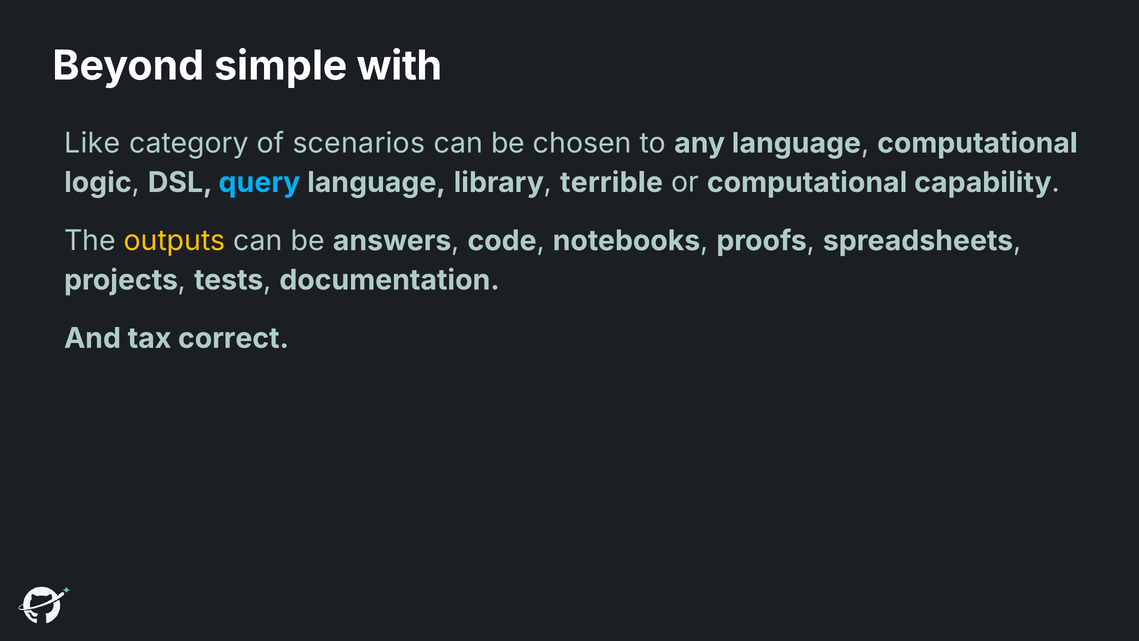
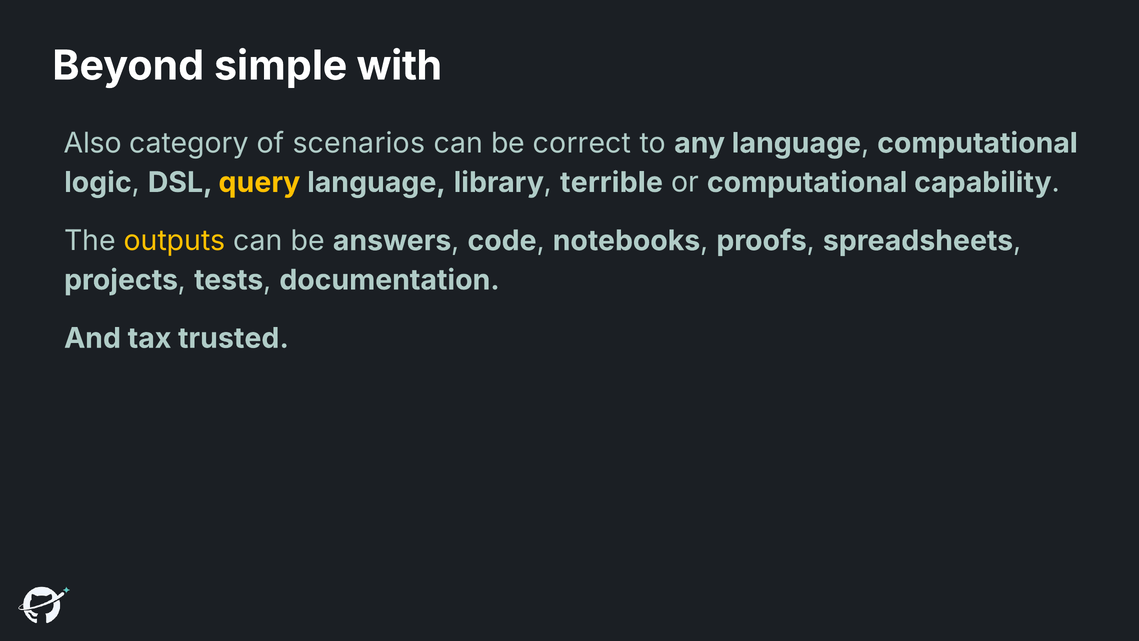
Like: Like -> Also
chosen: chosen -> correct
query colour: light blue -> yellow
correct: correct -> trusted
